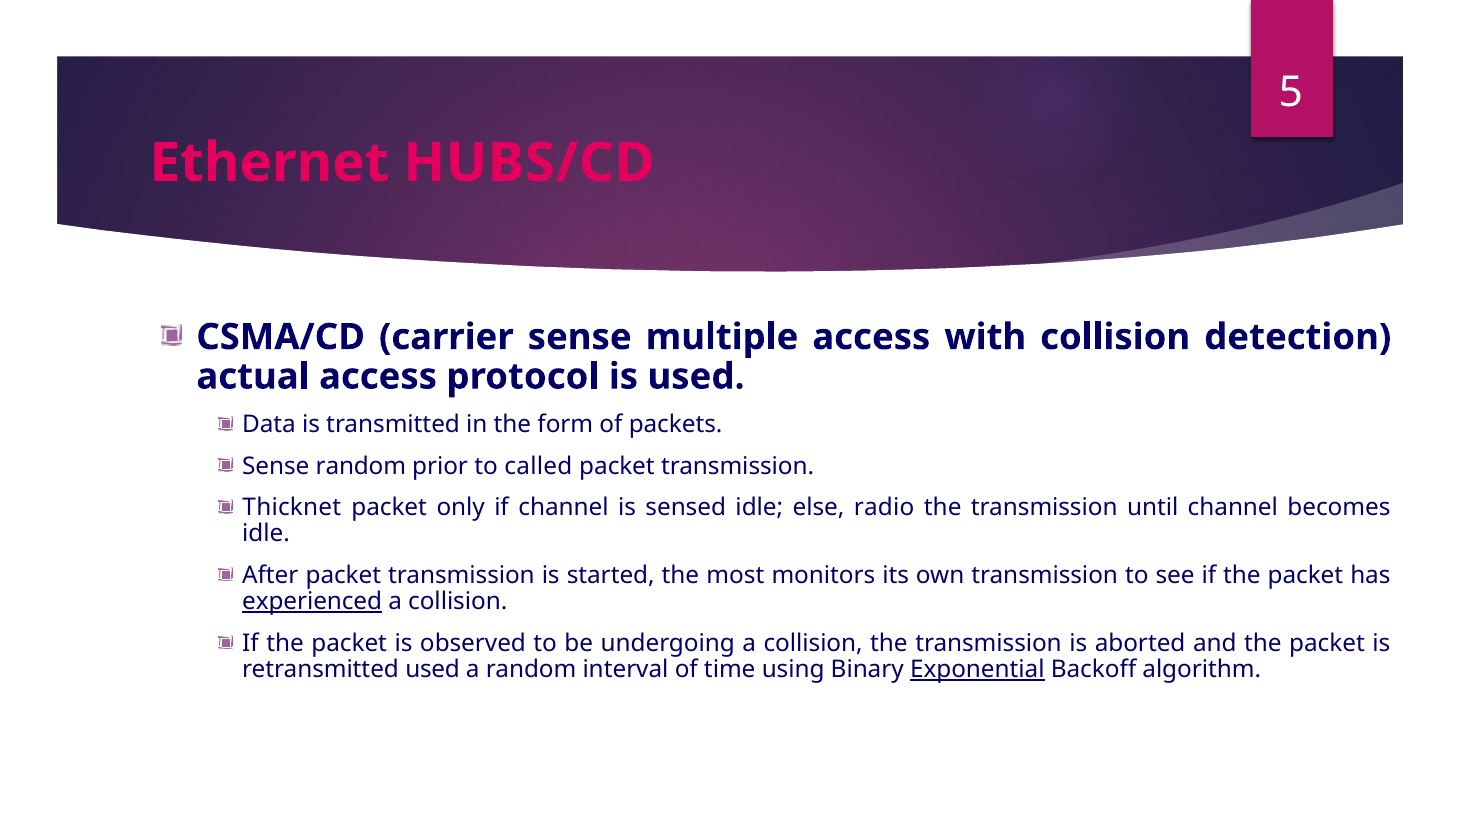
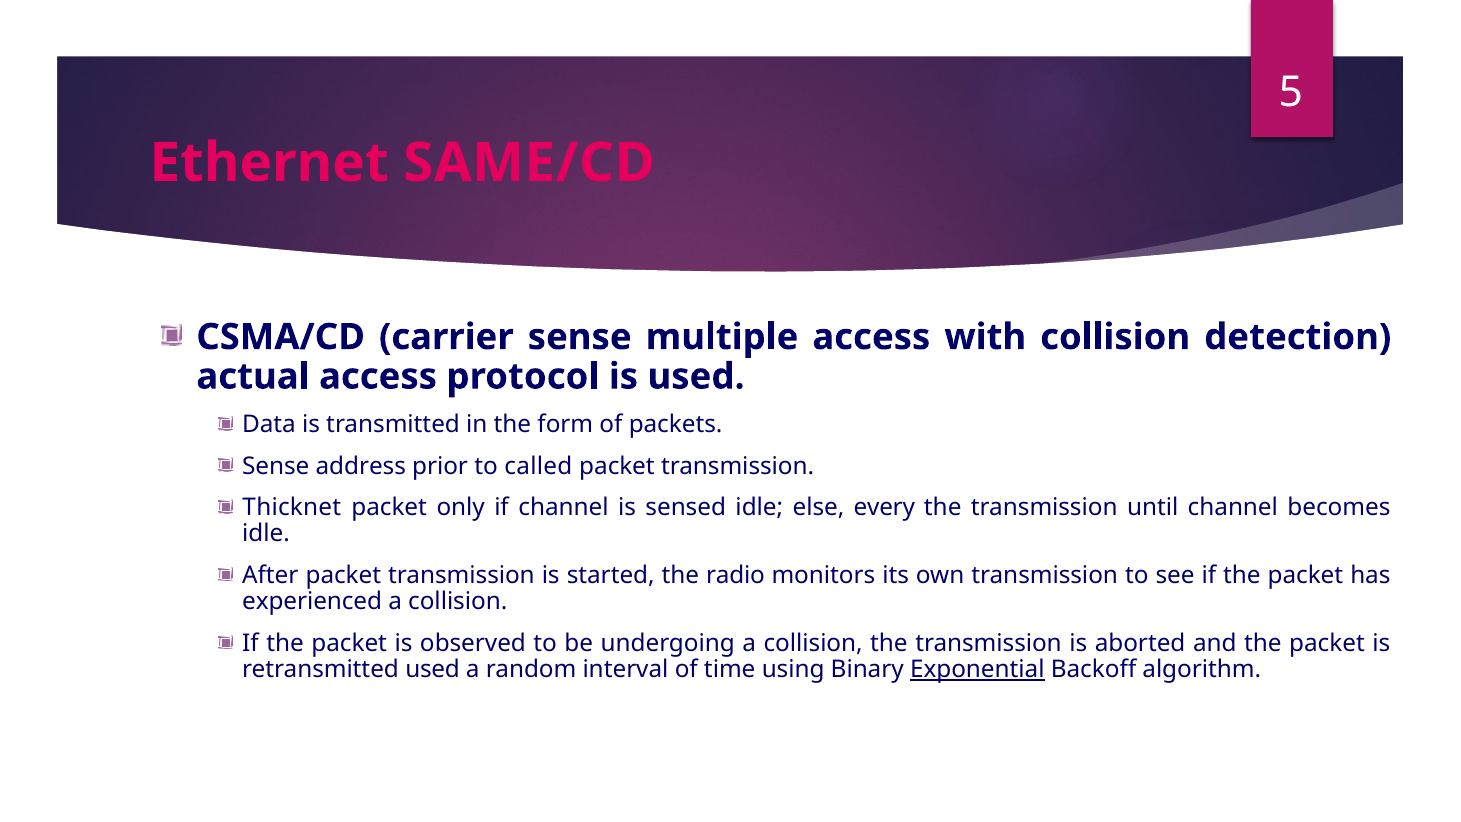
HUBS/CD: HUBS/CD -> SAME/CD
Sense random: random -> address
radio: radio -> every
most: most -> radio
experienced underline: present -> none
